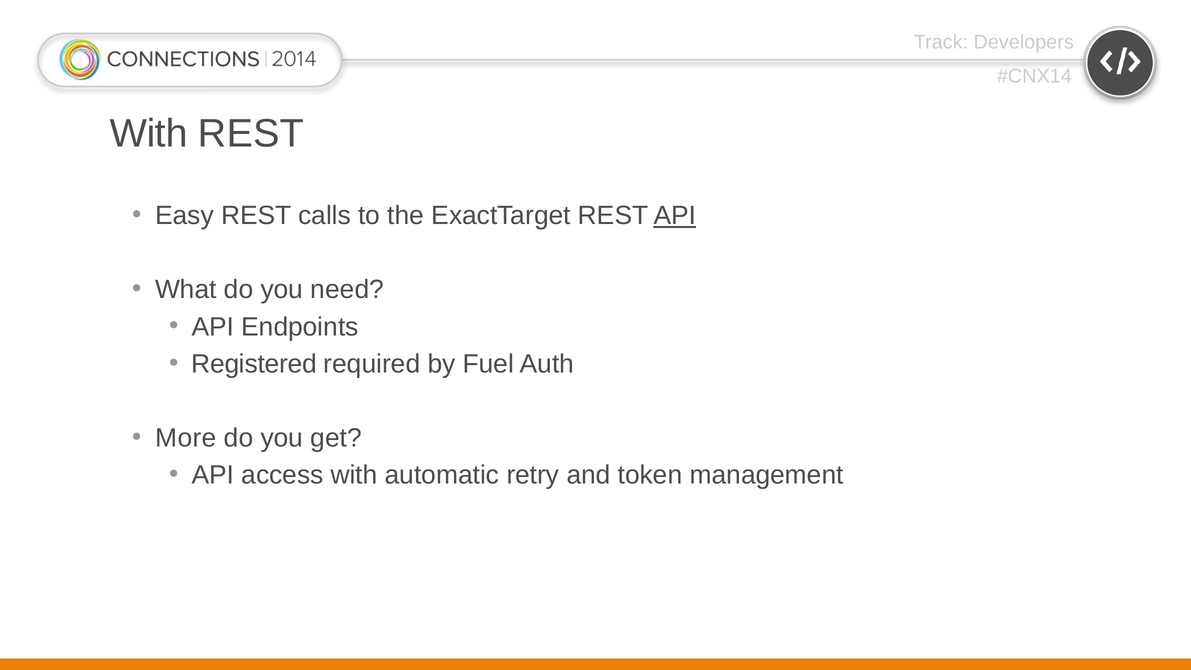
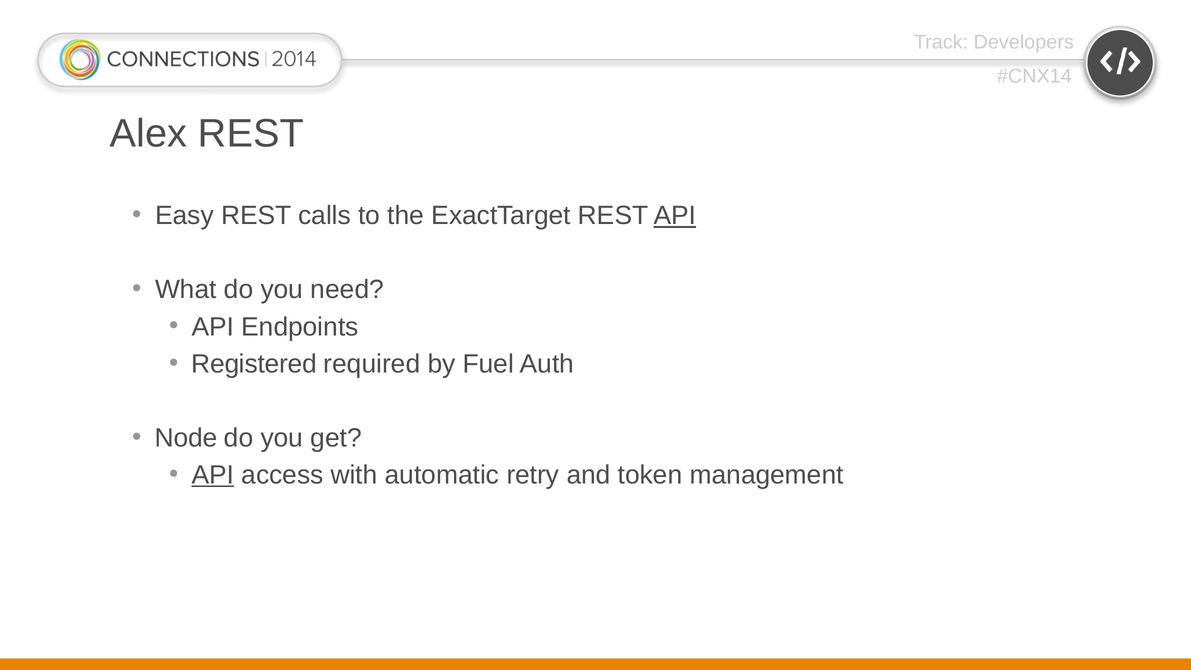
With at (149, 134): With -> Alex
More: More -> Node
API at (213, 475) underline: none -> present
